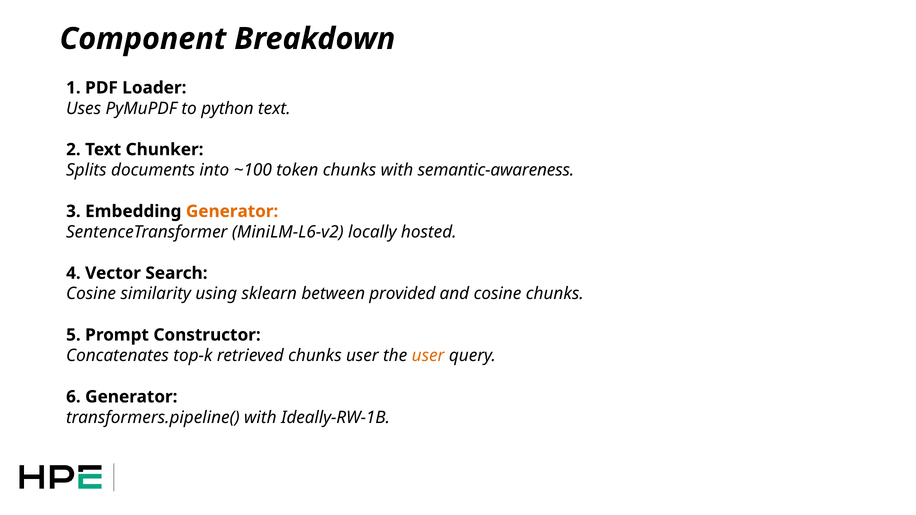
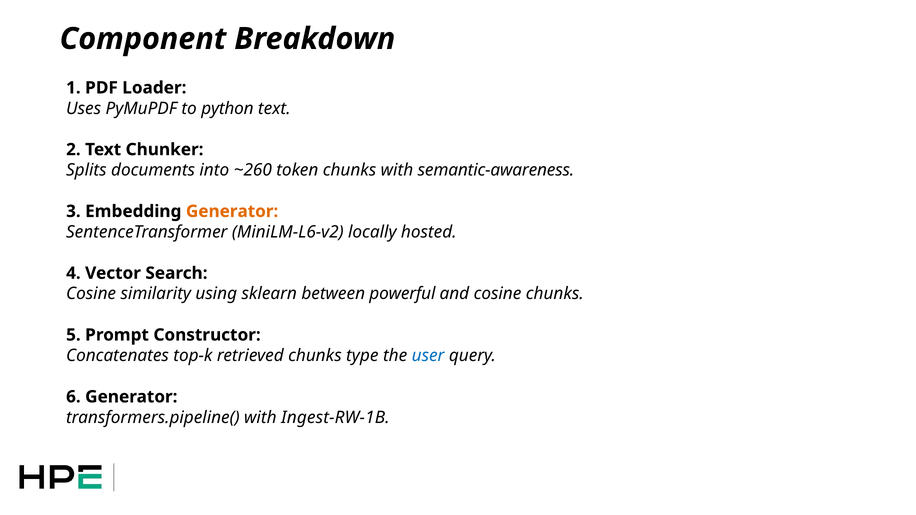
~100: ~100 -> ~260
provided: provided -> powerful
chunks user: user -> type
user at (428, 356) colour: orange -> blue
Ideally-RW-1B: Ideally-RW-1B -> Ingest-RW-1B
